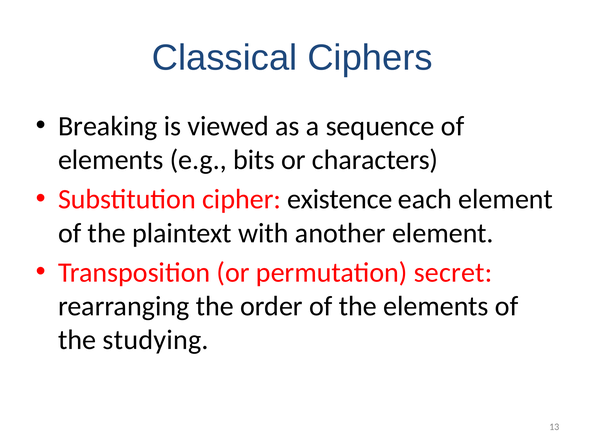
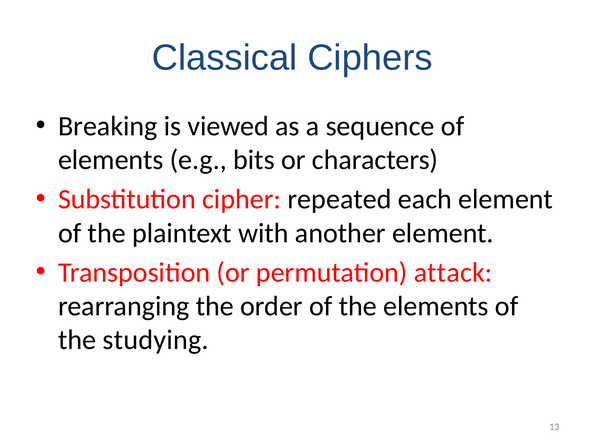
existence: existence -> repeated
secret: secret -> attack
